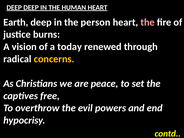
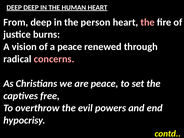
Earth: Earth -> From
a today: today -> peace
concerns colour: yellow -> pink
